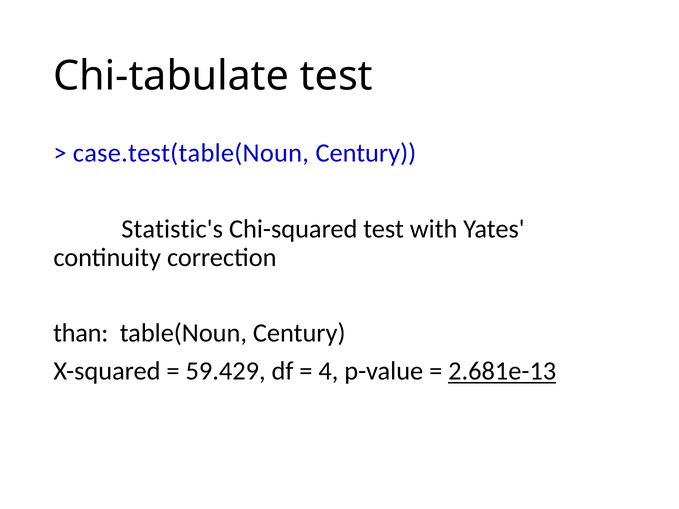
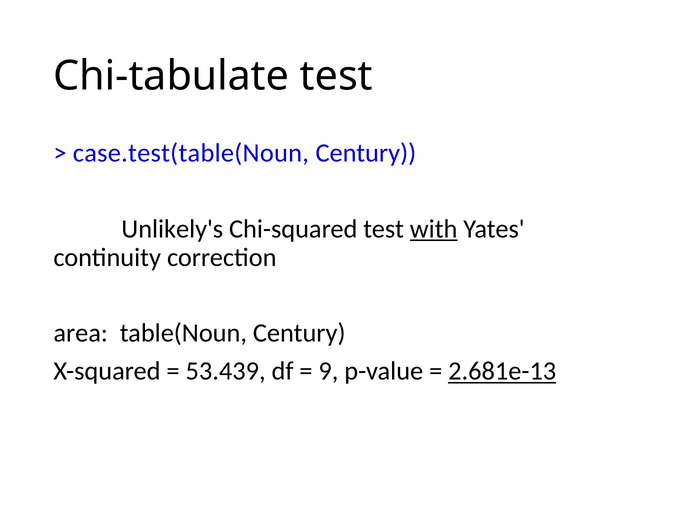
Statistic's: Statistic's -> Unlikely's
with underline: none -> present
than: than -> area
59.429: 59.429 -> 53.439
4: 4 -> 9
